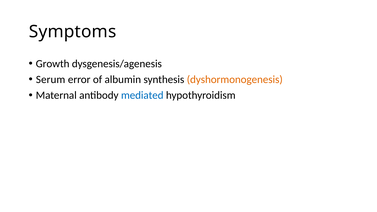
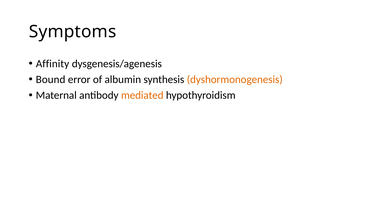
Growth: Growth -> Affinity
Serum: Serum -> Bound
mediated colour: blue -> orange
